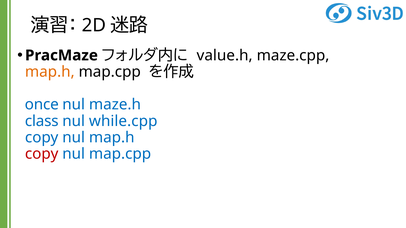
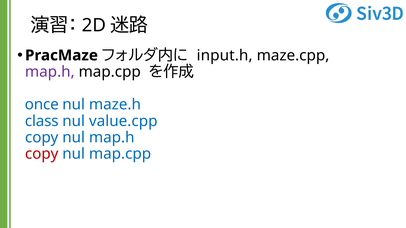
value.h: value.h -> input.h
map.h at (50, 72) colour: orange -> purple
while.cpp: while.cpp -> value.cpp
